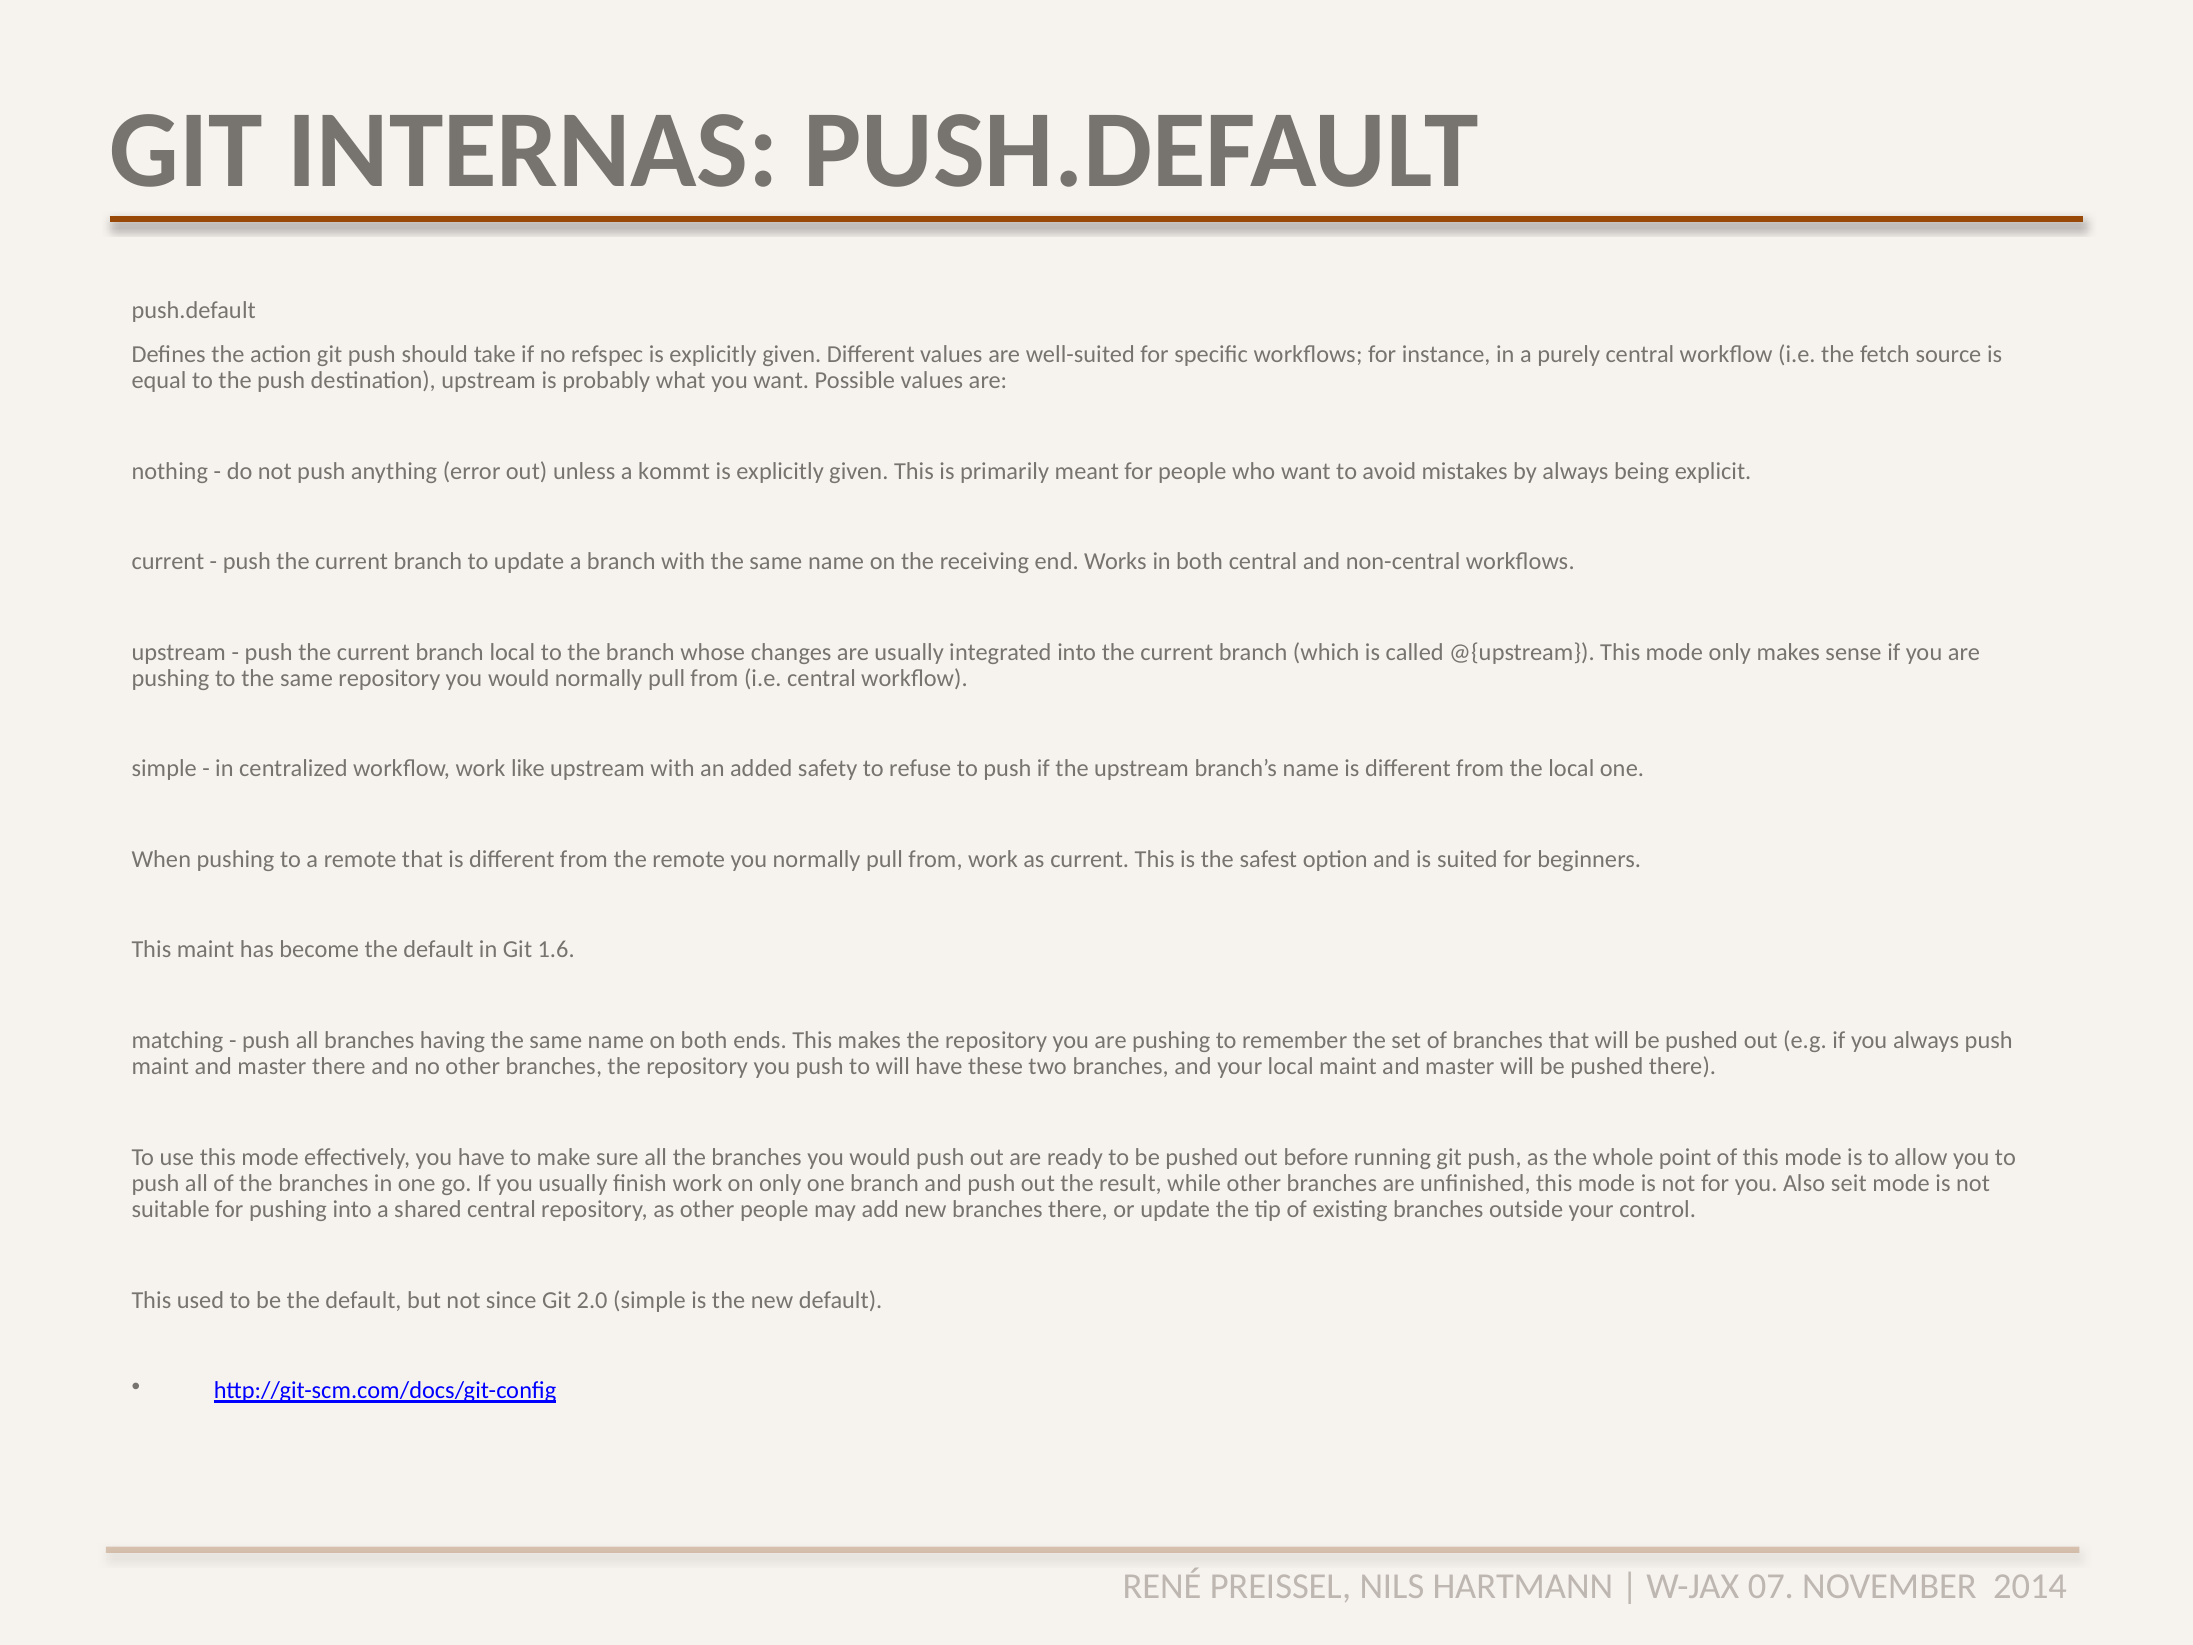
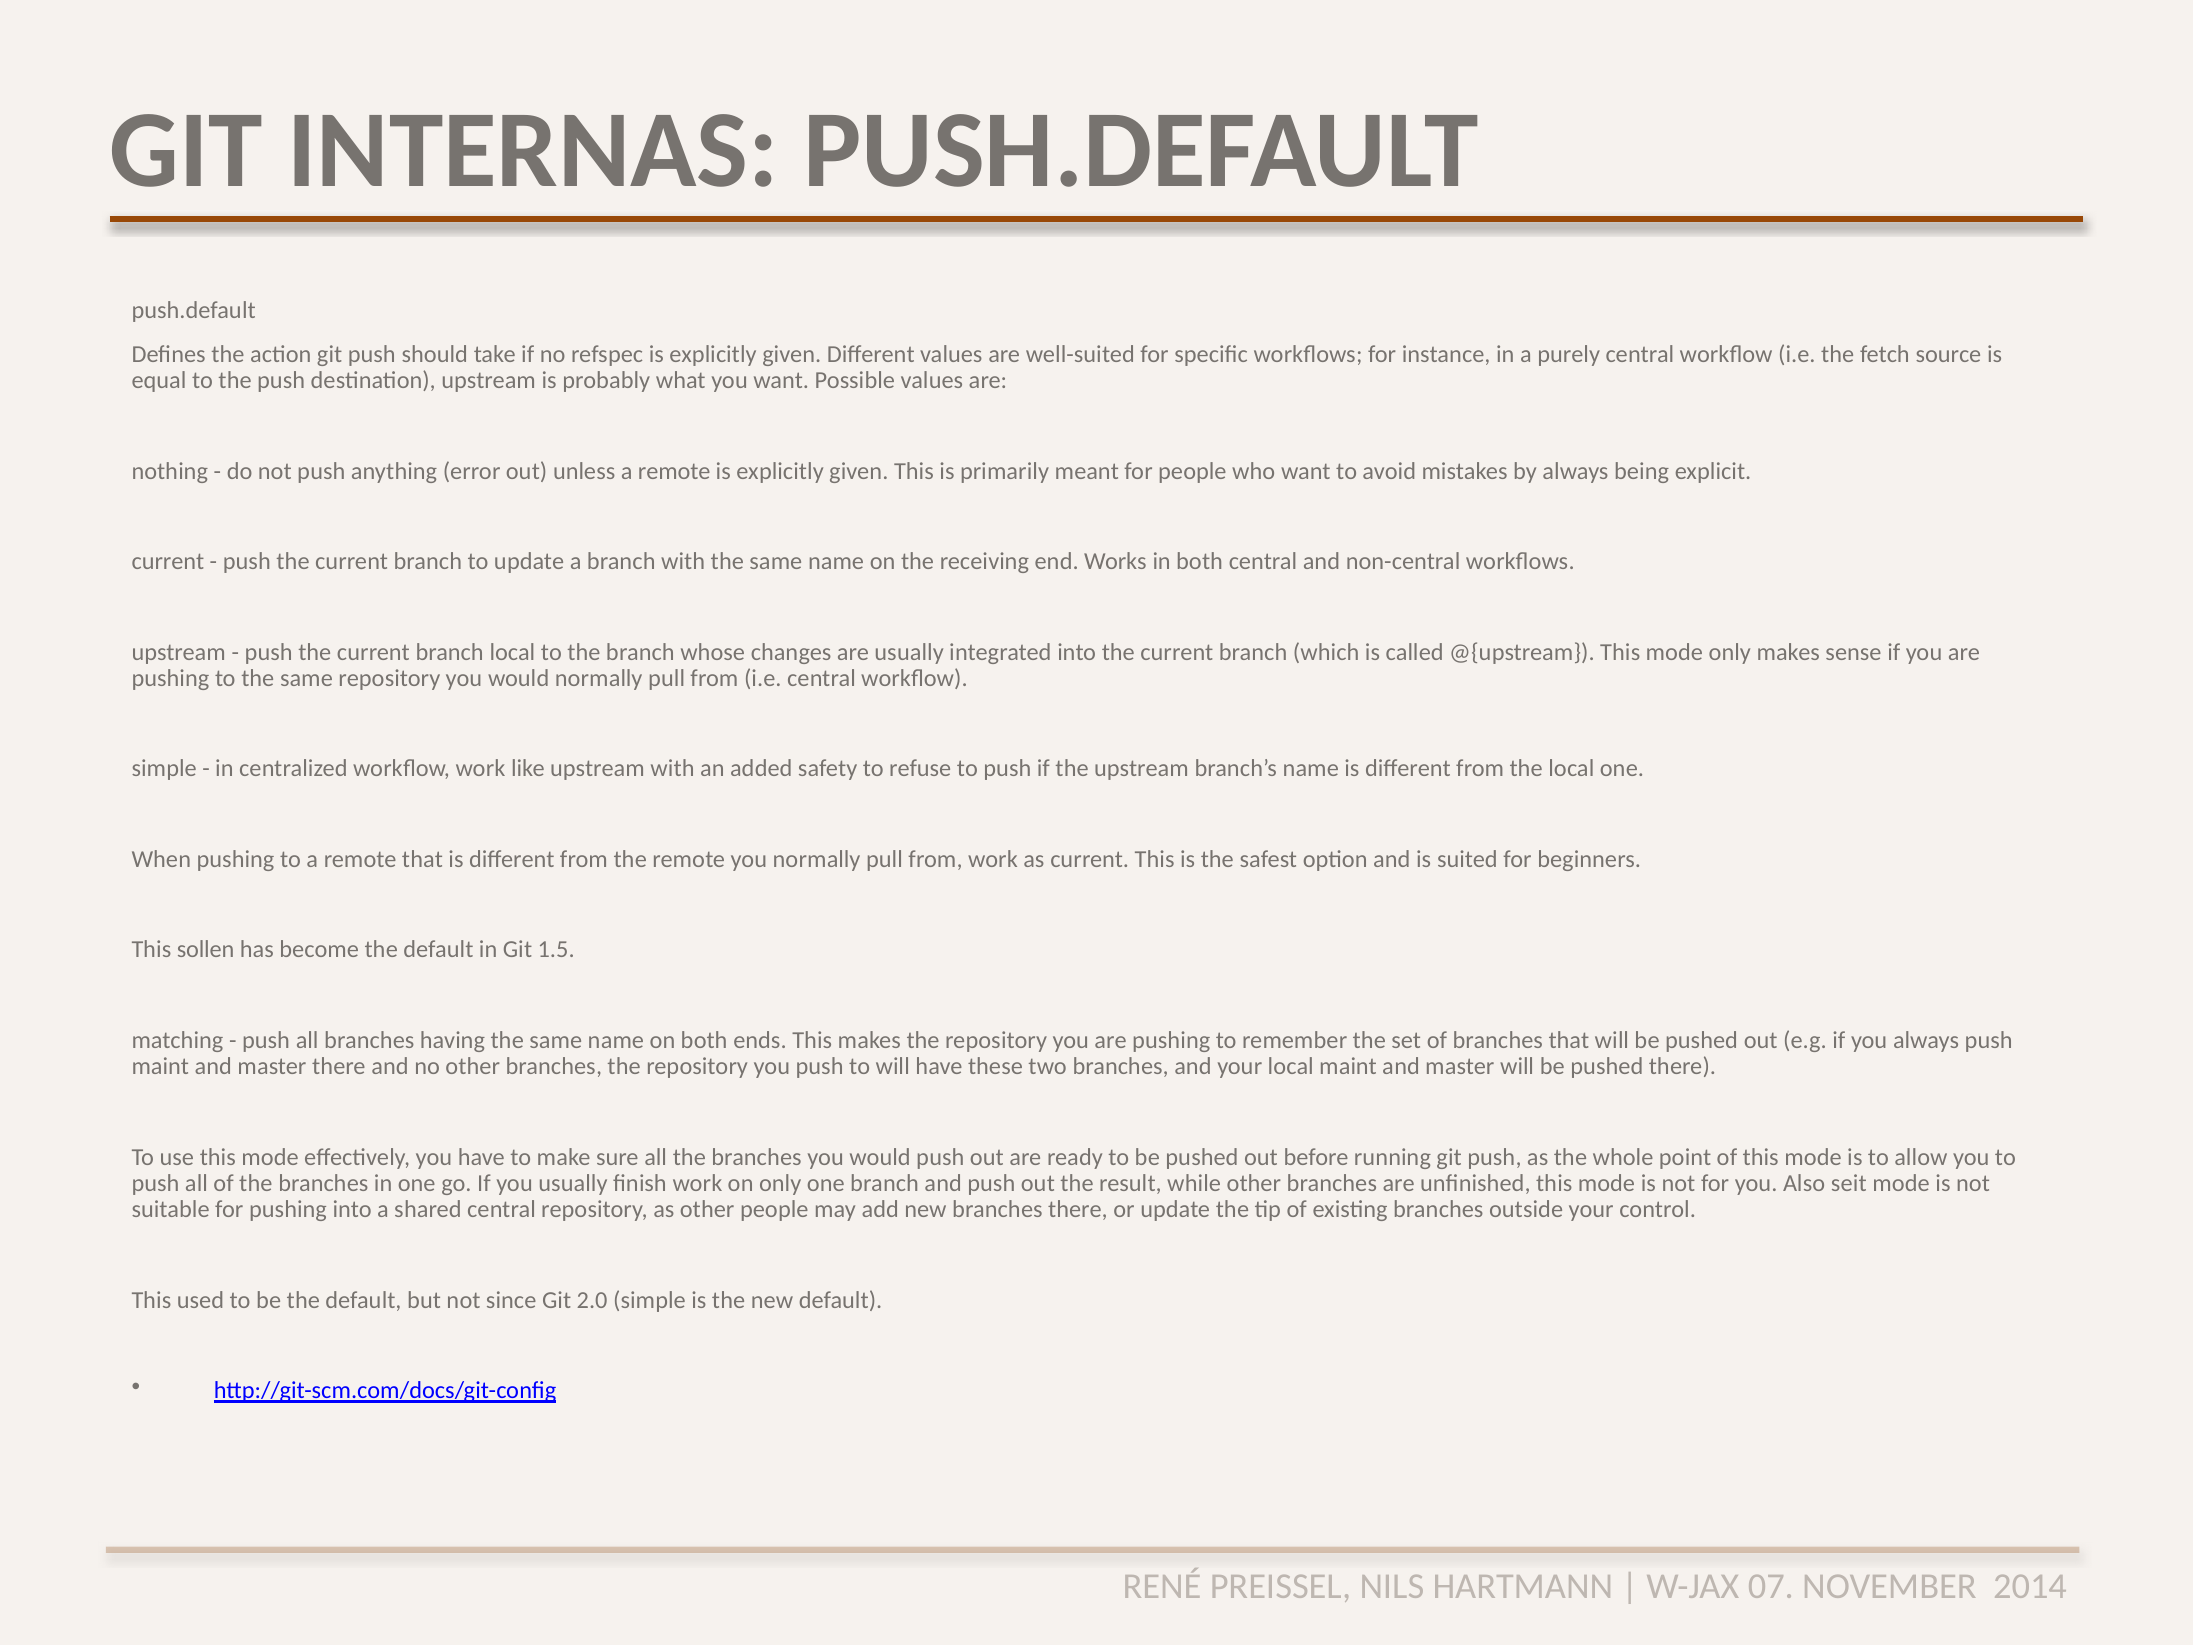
unless a kommt: kommt -> remote
This maint: maint -> sollen
1.6: 1.6 -> 1.5
